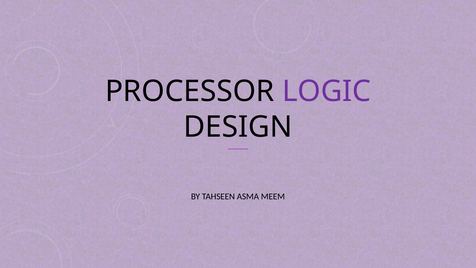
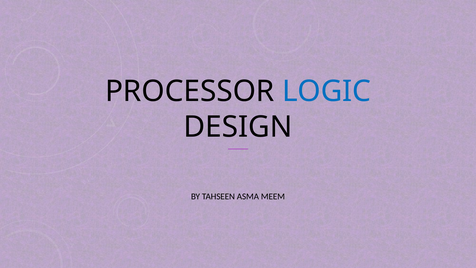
LOGIC colour: purple -> blue
